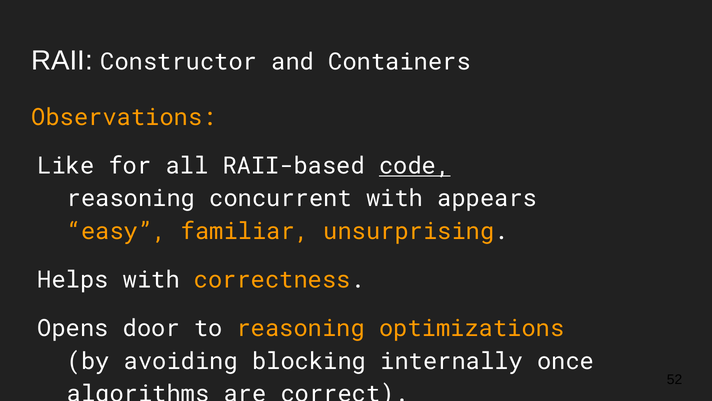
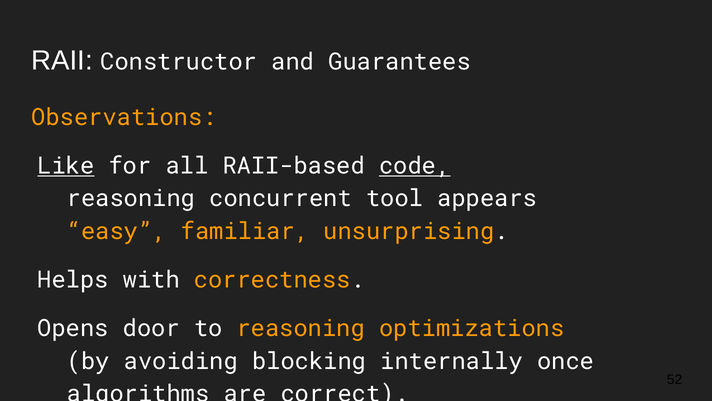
Containers: Containers -> Guarantees
Like underline: none -> present
concurrent with: with -> tool
